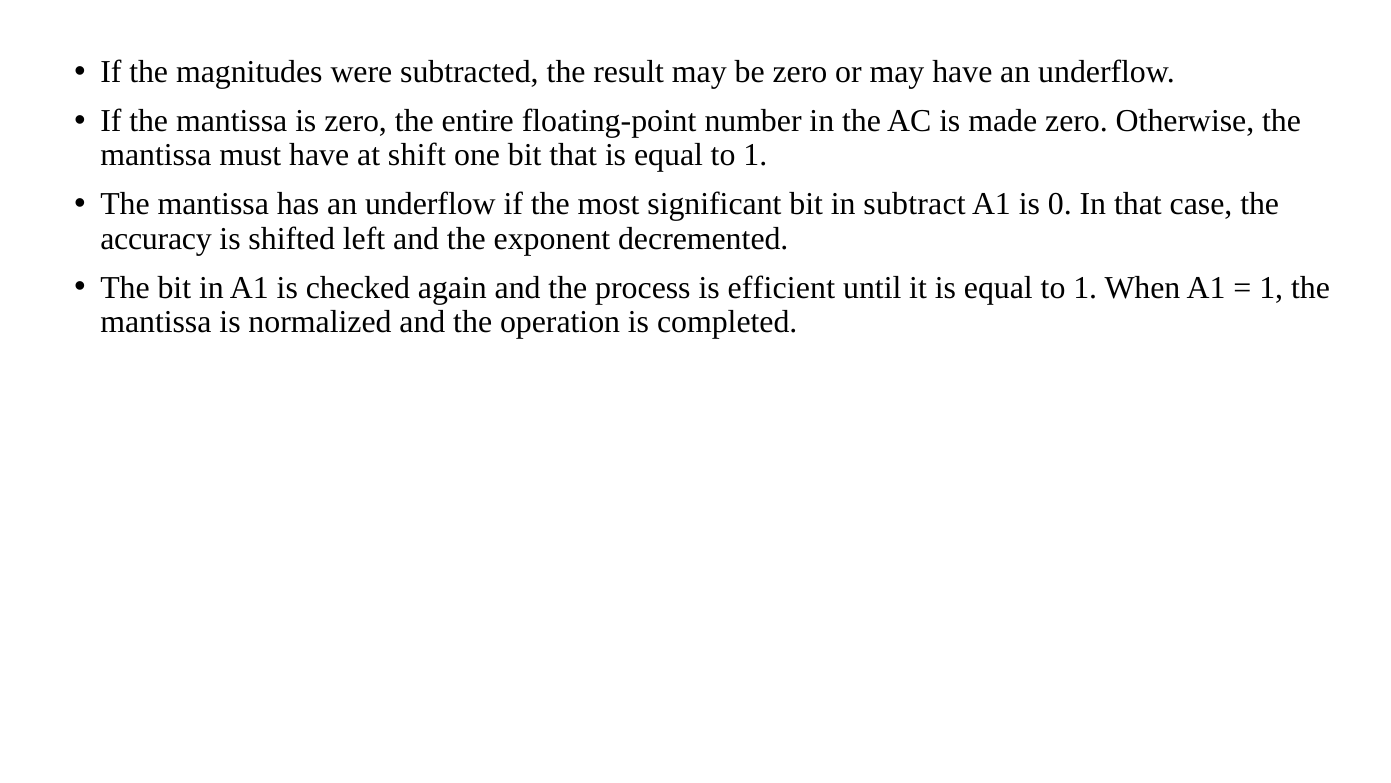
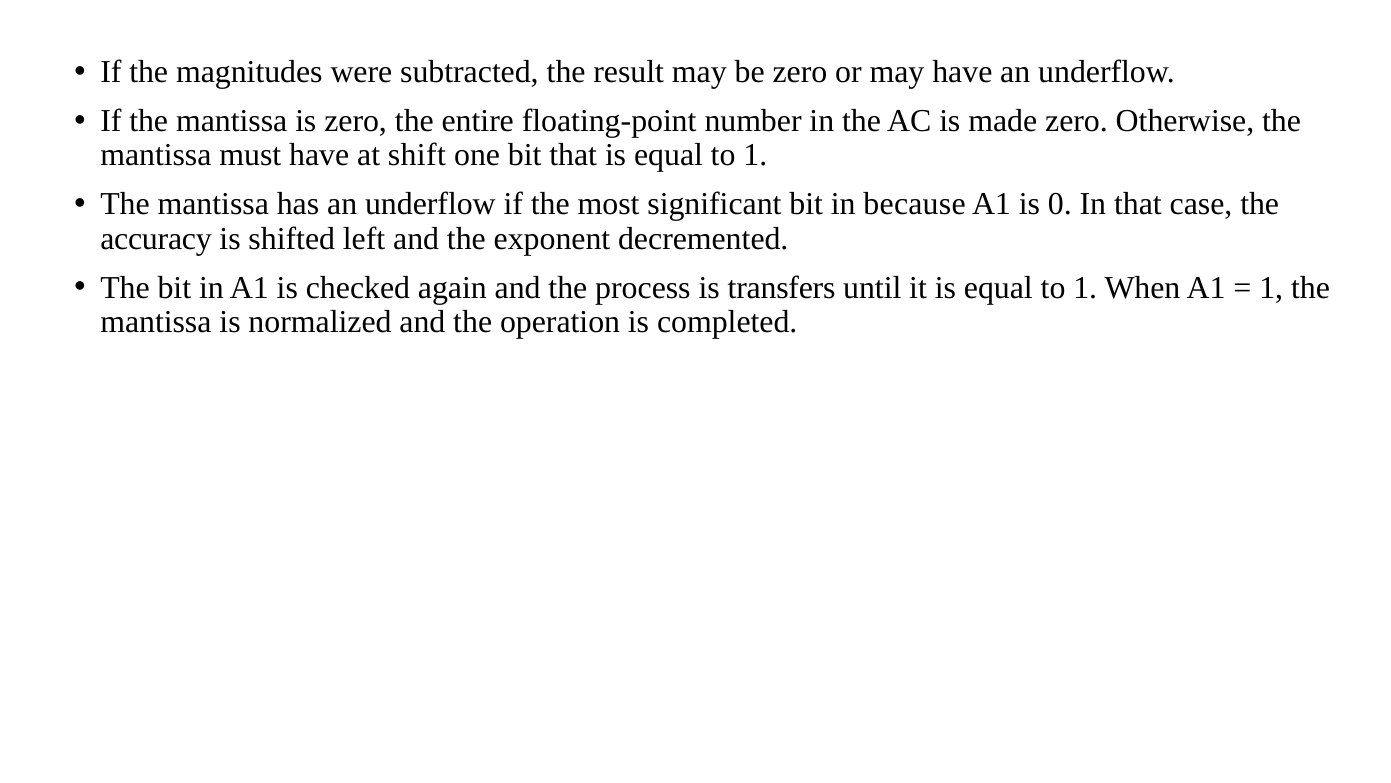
subtract: subtract -> because
efficient: efficient -> transfers
